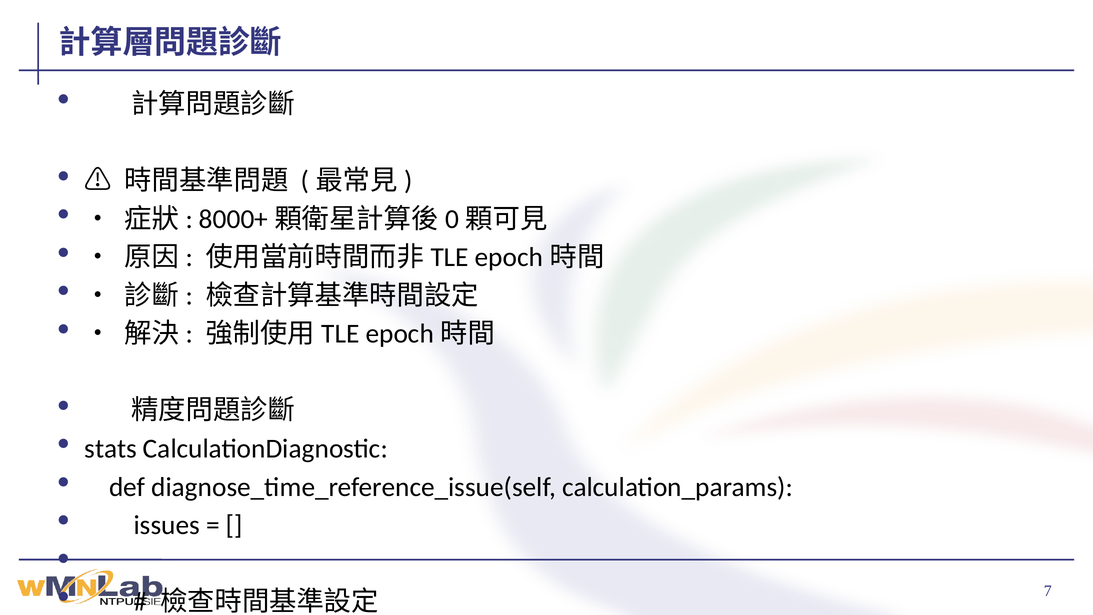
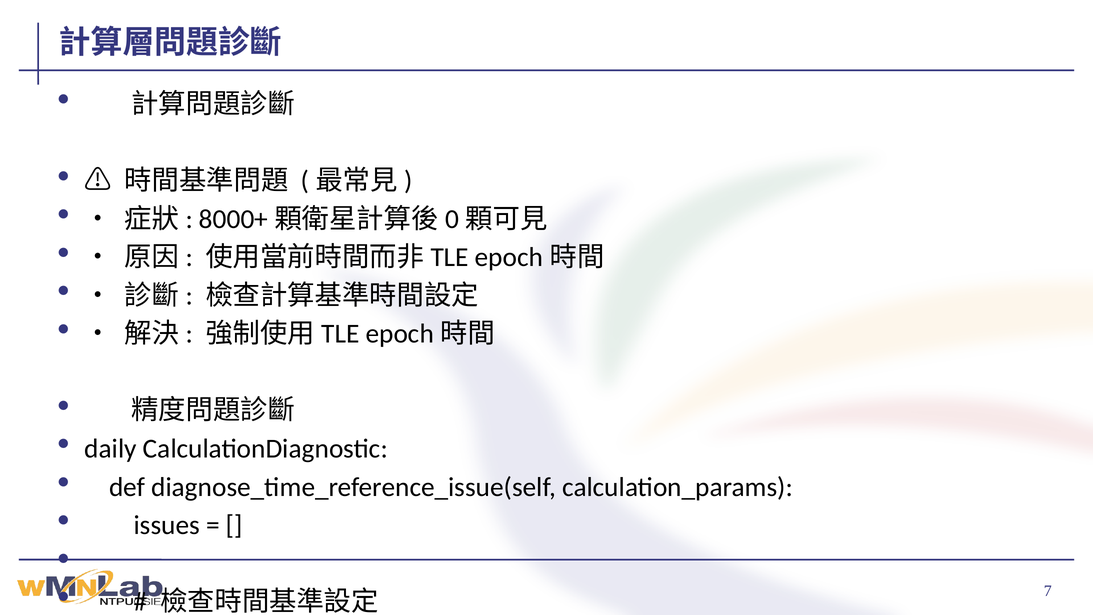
stats: stats -> daily
